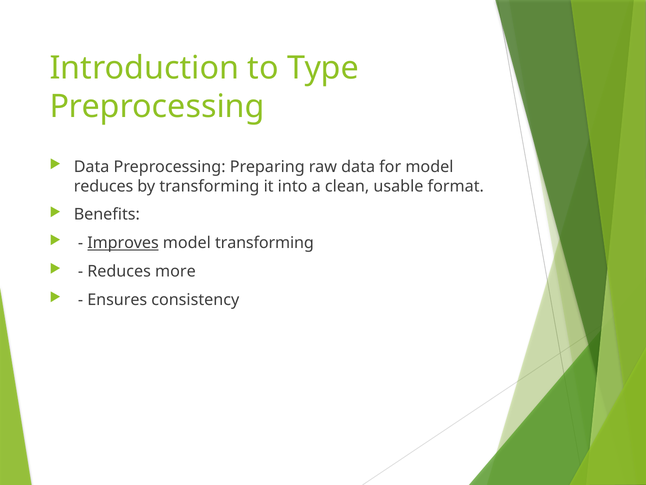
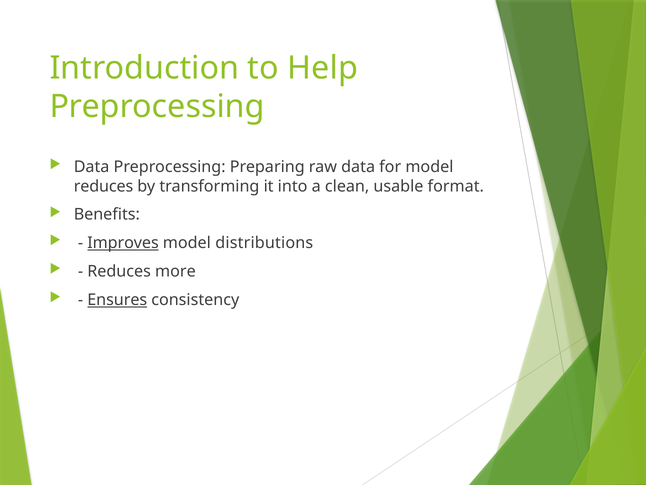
Type: Type -> Help
model transforming: transforming -> distributions
Ensures underline: none -> present
